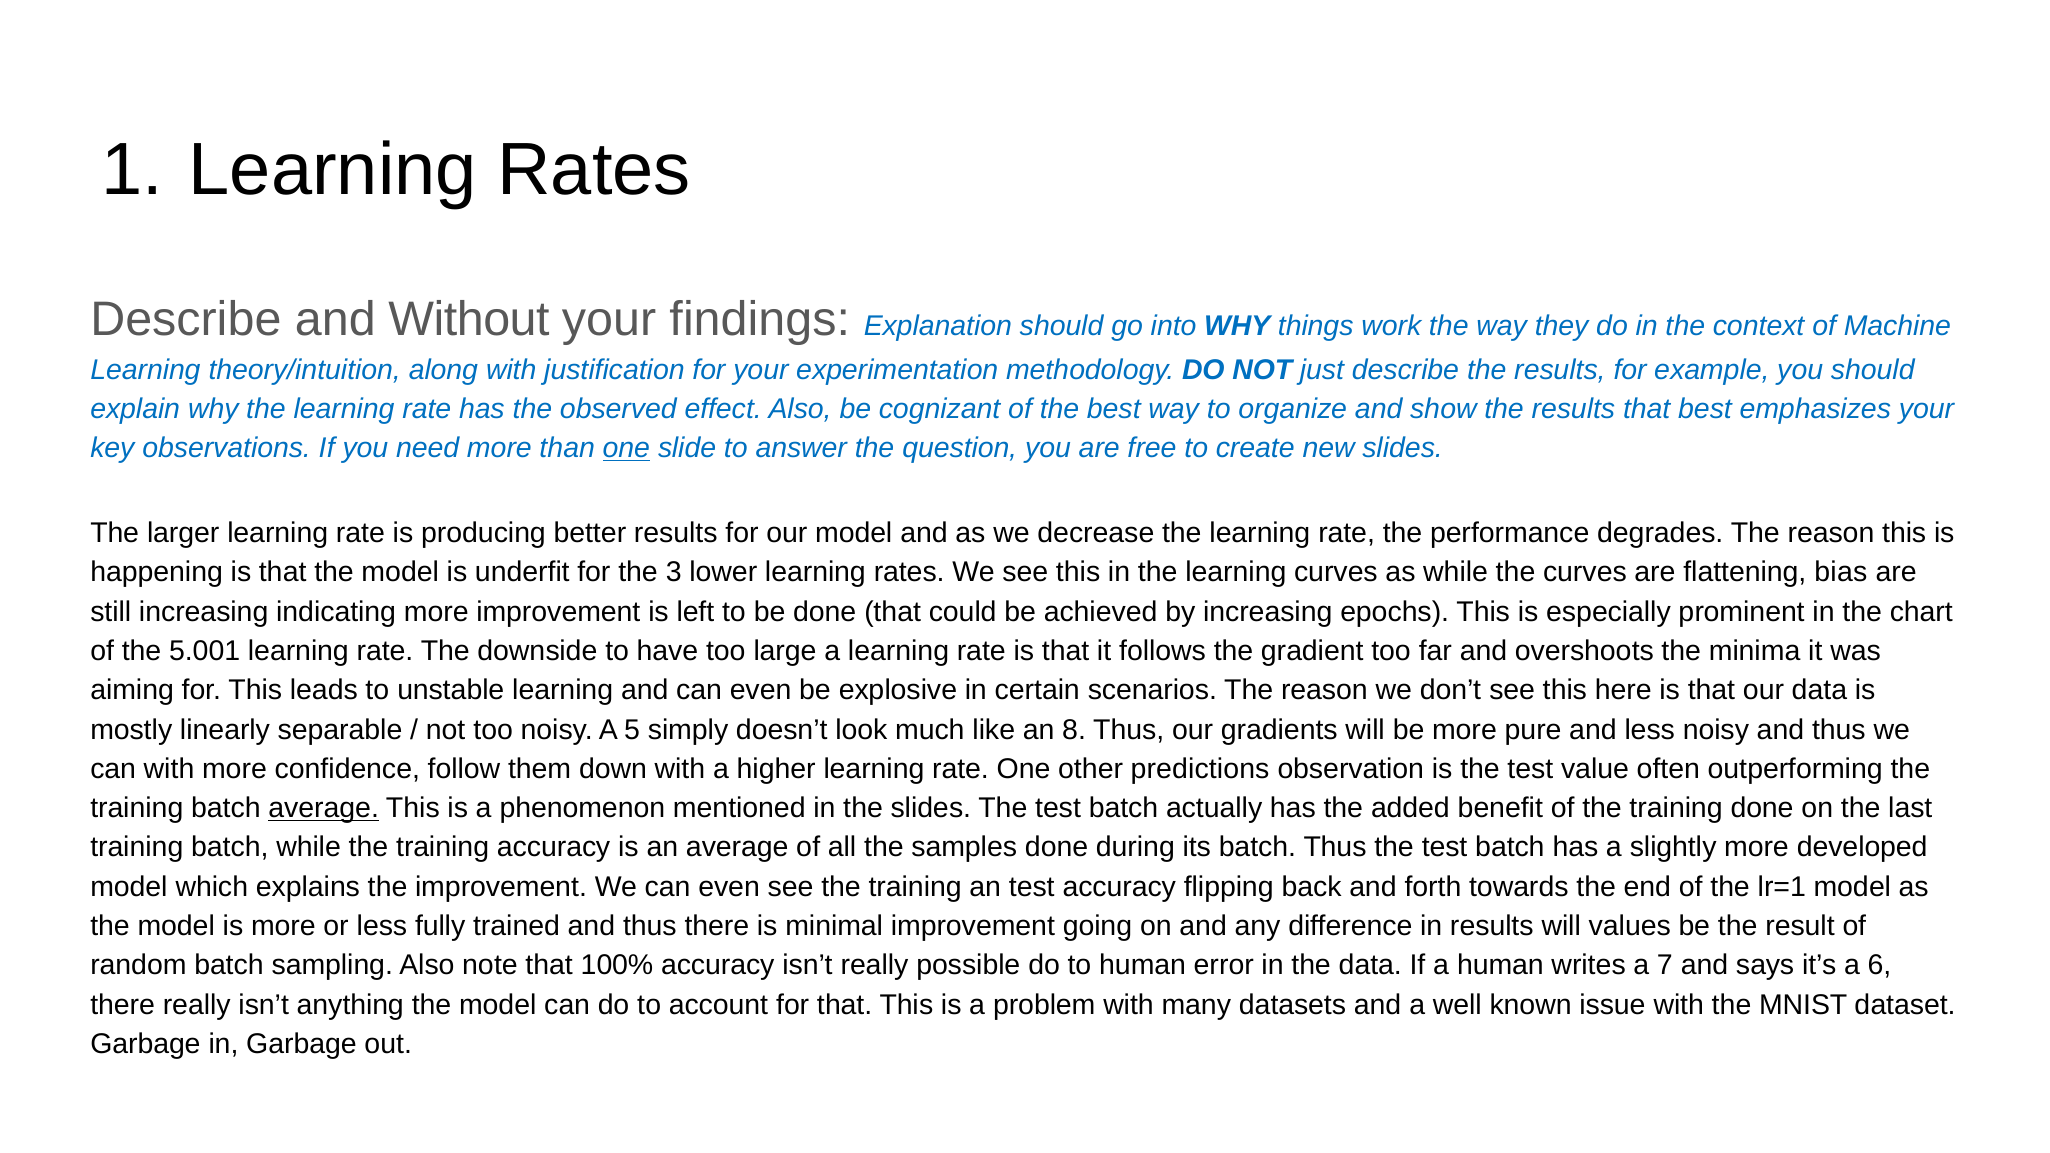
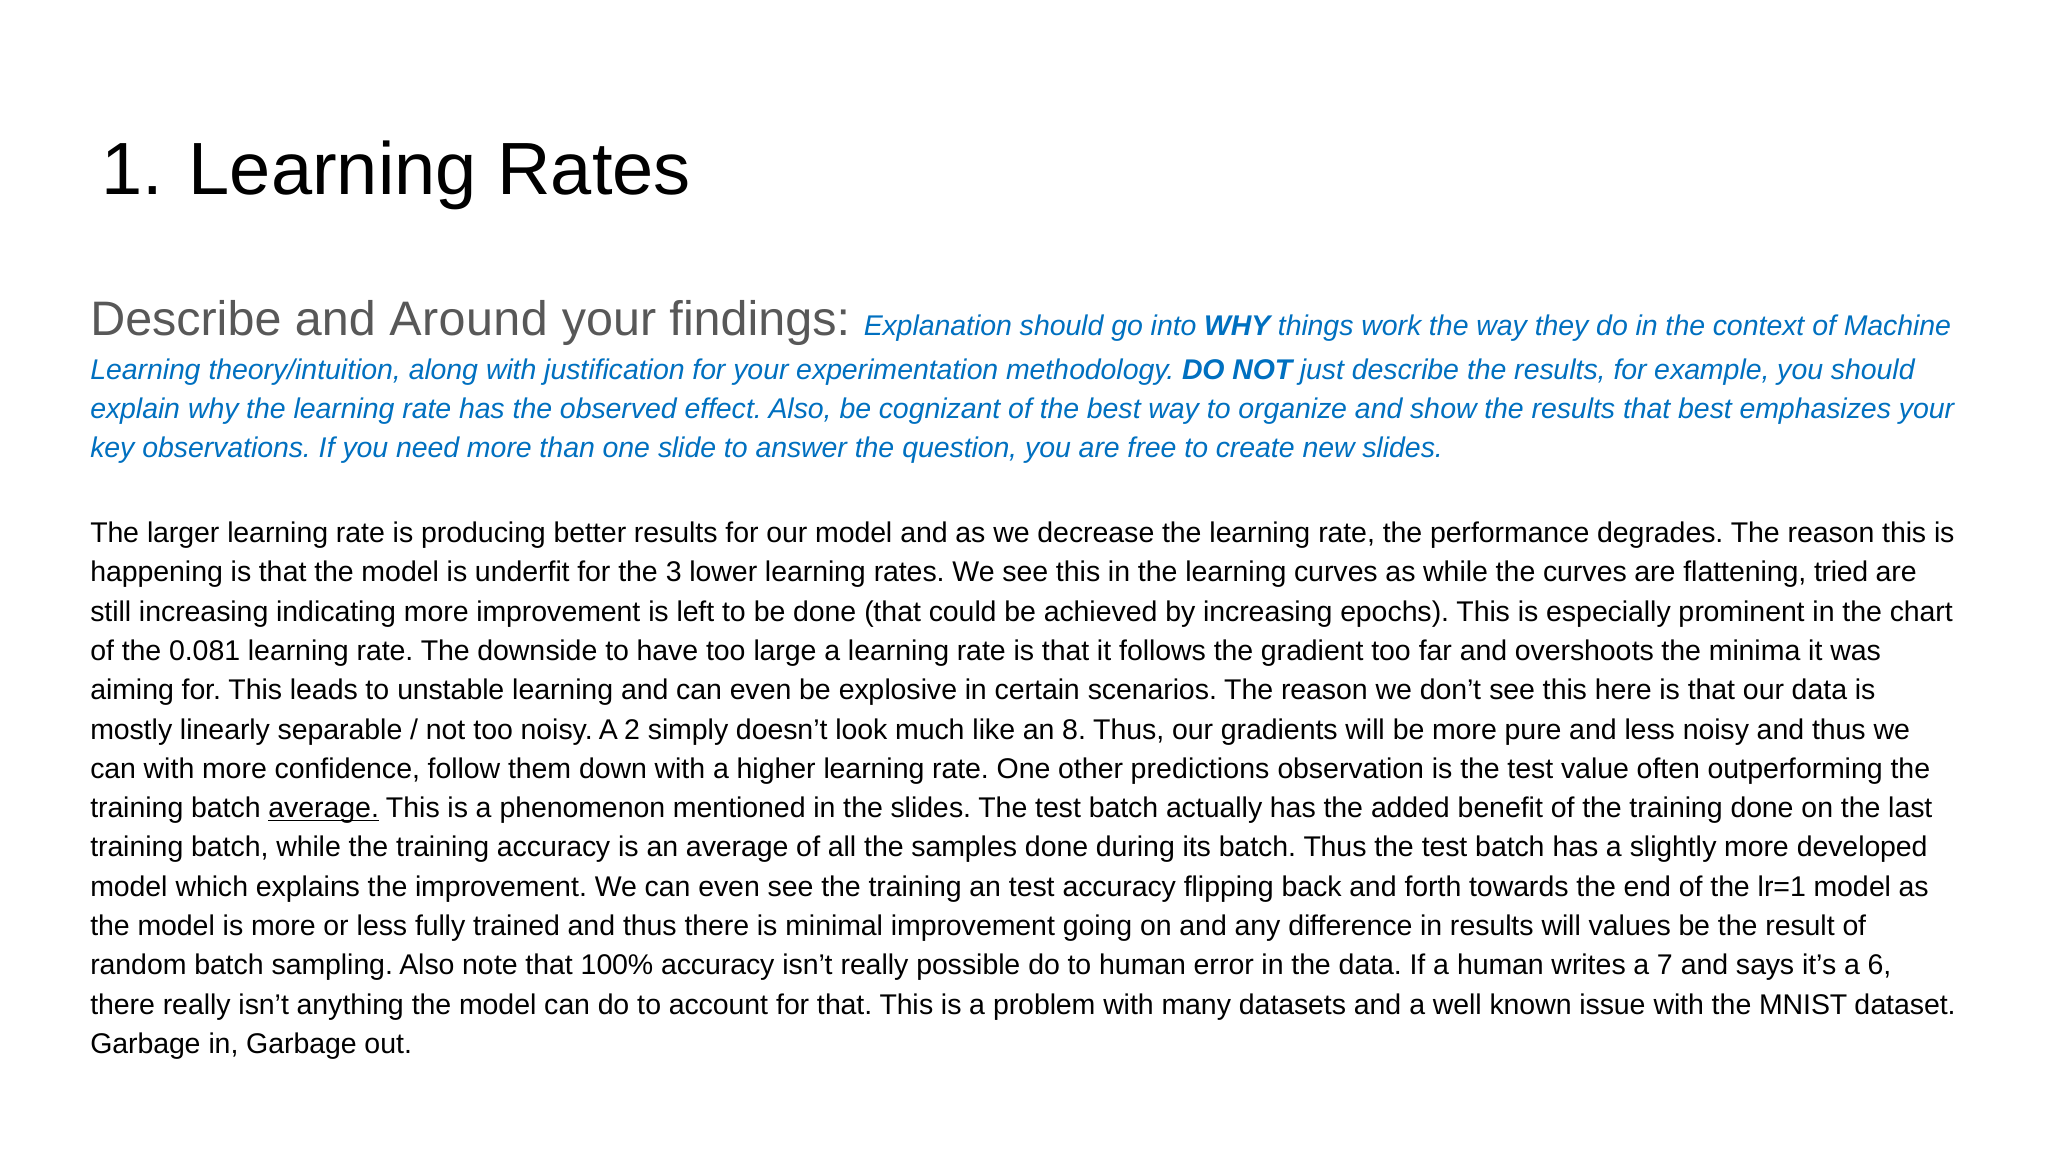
Without: Without -> Around
one at (626, 448) underline: present -> none
bias: bias -> tried
5.001: 5.001 -> 0.081
5: 5 -> 2
